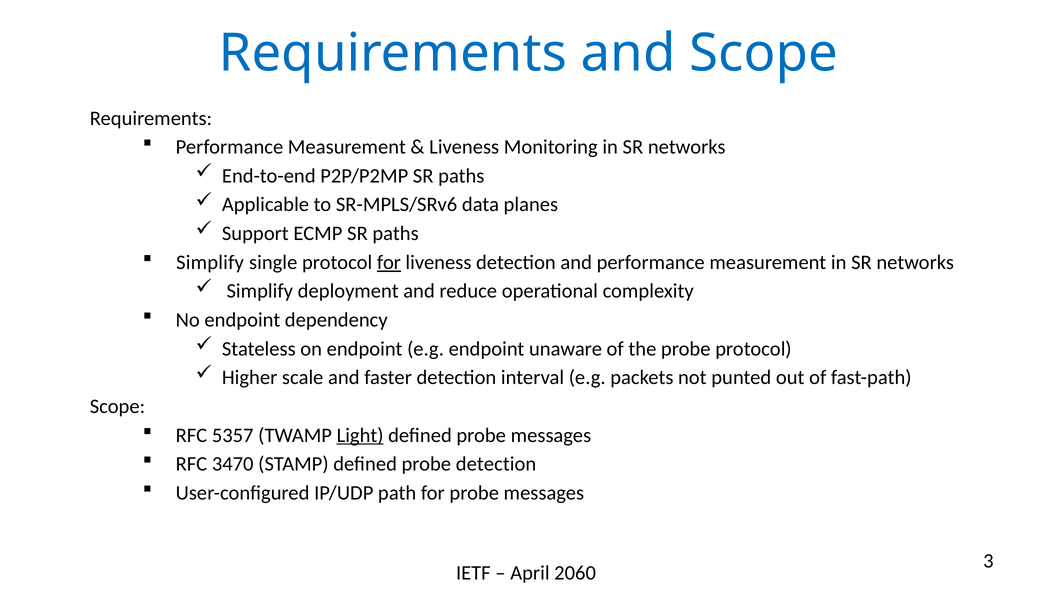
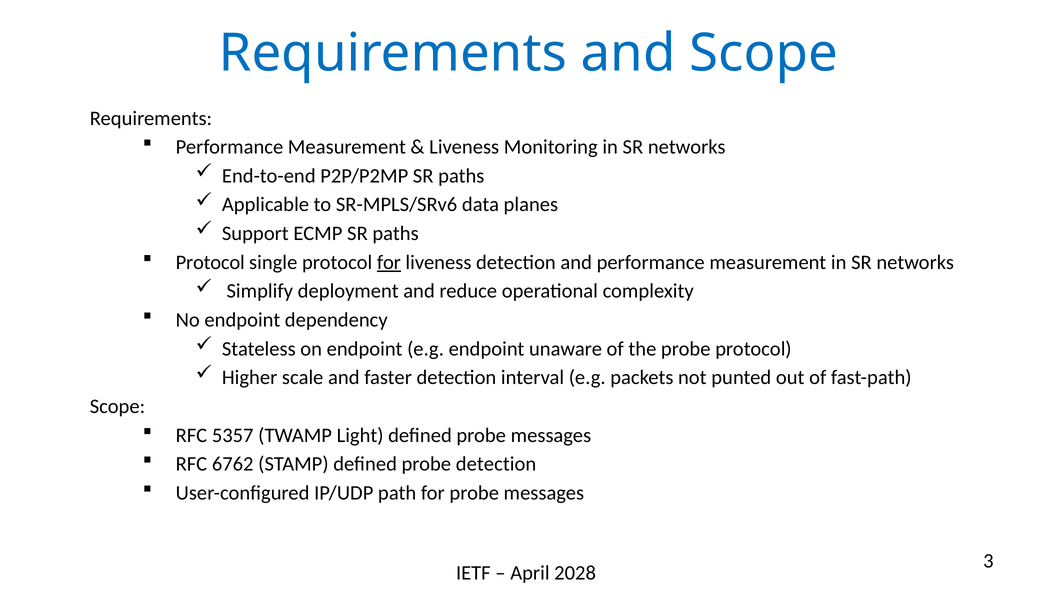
Simplify at (210, 262): Simplify -> Protocol
Light underline: present -> none
3470: 3470 -> 6762
2060: 2060 -> 2028
